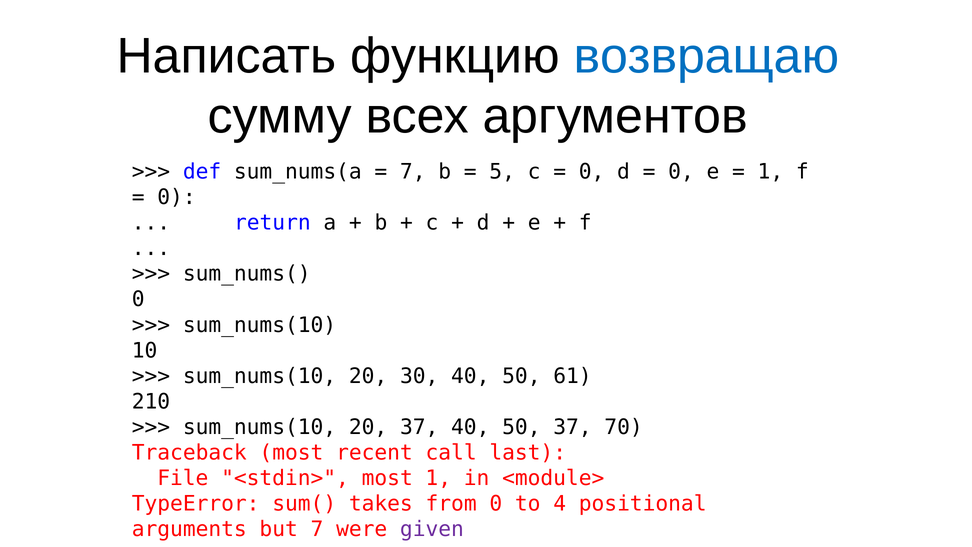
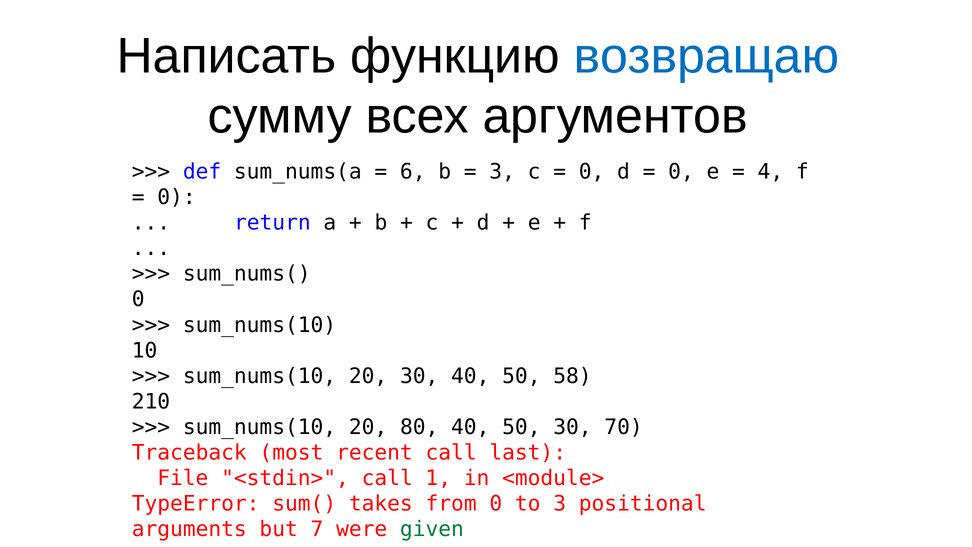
7 at (413, 172): 7 -> 6
5 at (502, 172): 5 -> 3
1 at (770, 172): 1 -> 4
61: 61 -> 58
20 37: 37 -> 80
50 37: 37 -> 30
<stdin> most: most -> call
to 4: 4 -> 3
given colour: purple -> green
